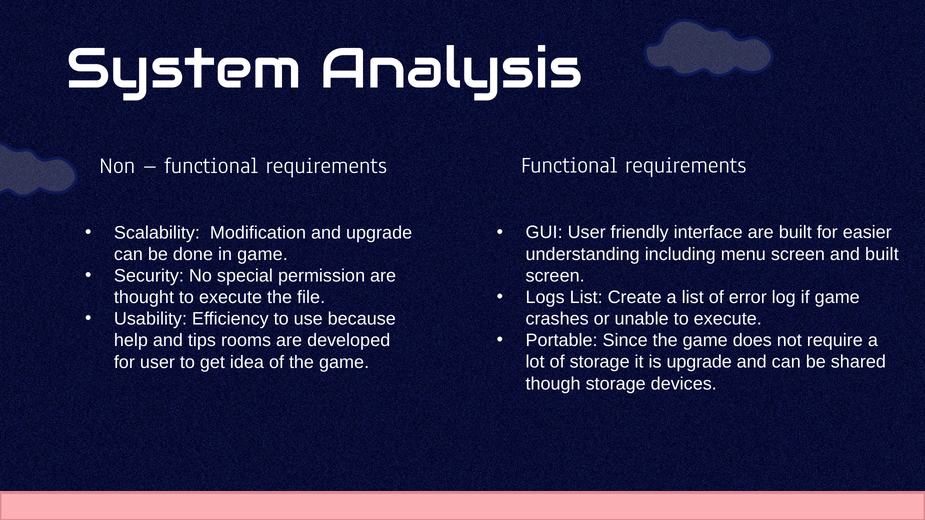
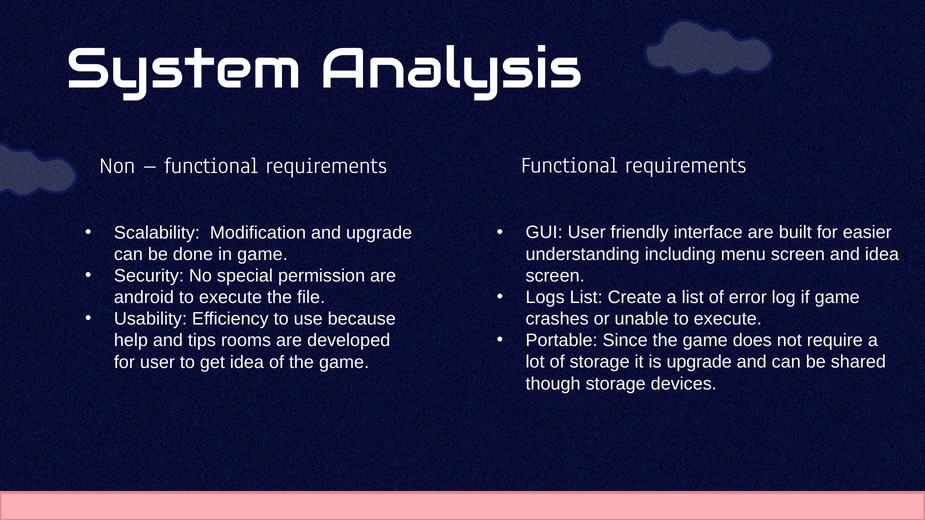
and built: built -> idea
thought: thought -> android
